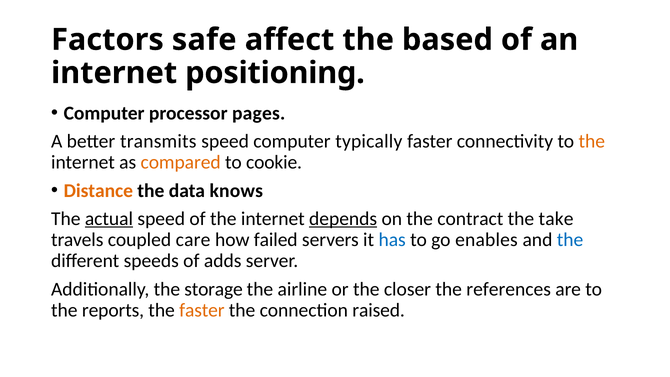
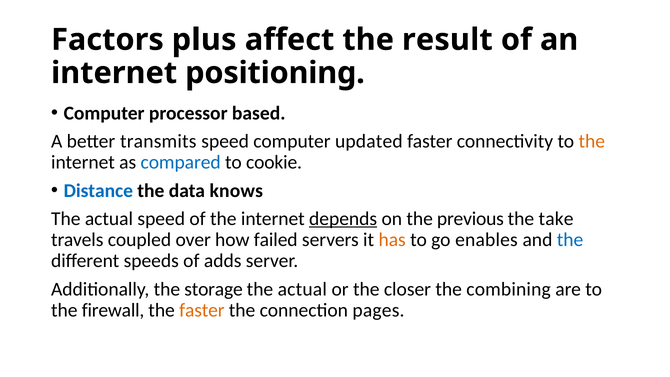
safe: safe -> plus
based: based -> result
pages: pages -> based
typically: typically -> updated
compared colour: orange -> blue
Distance colour: orange -> blue
actual at (109, 219) underline: present -> none
contract: contract -> previous
care: care -> over
has colour: blue -> orange
airline at (302, 289): airline -> actual
references: references -> combining
reports: reports -> firewall
raised: raised -> pages
